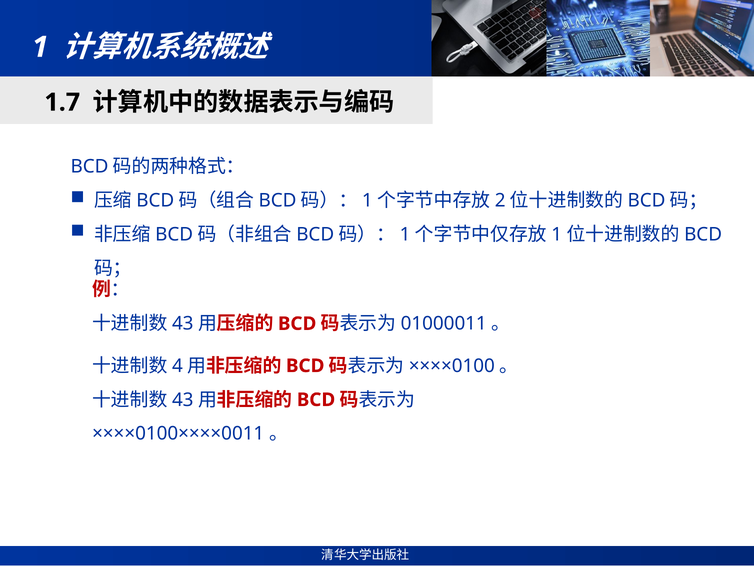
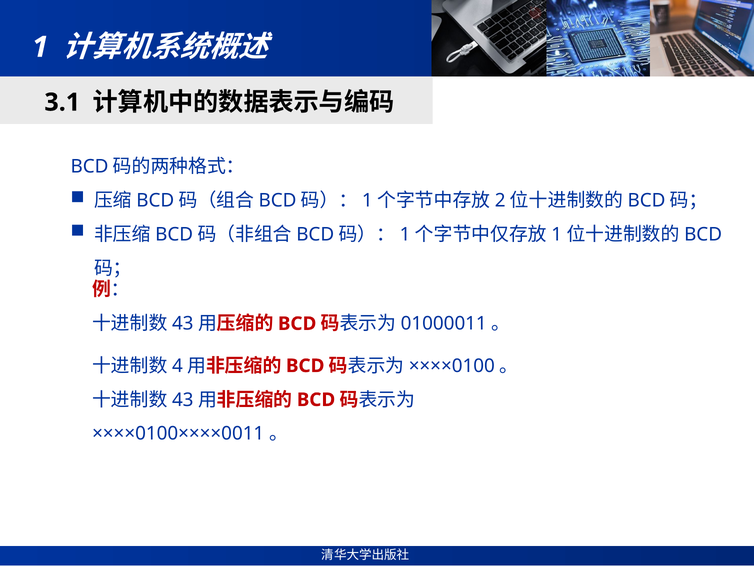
1.7: 1.7 -> 3.1
